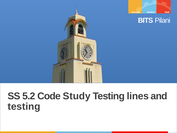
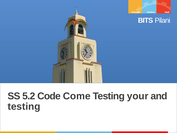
Study: Study -> Come
lines: lines -> your
